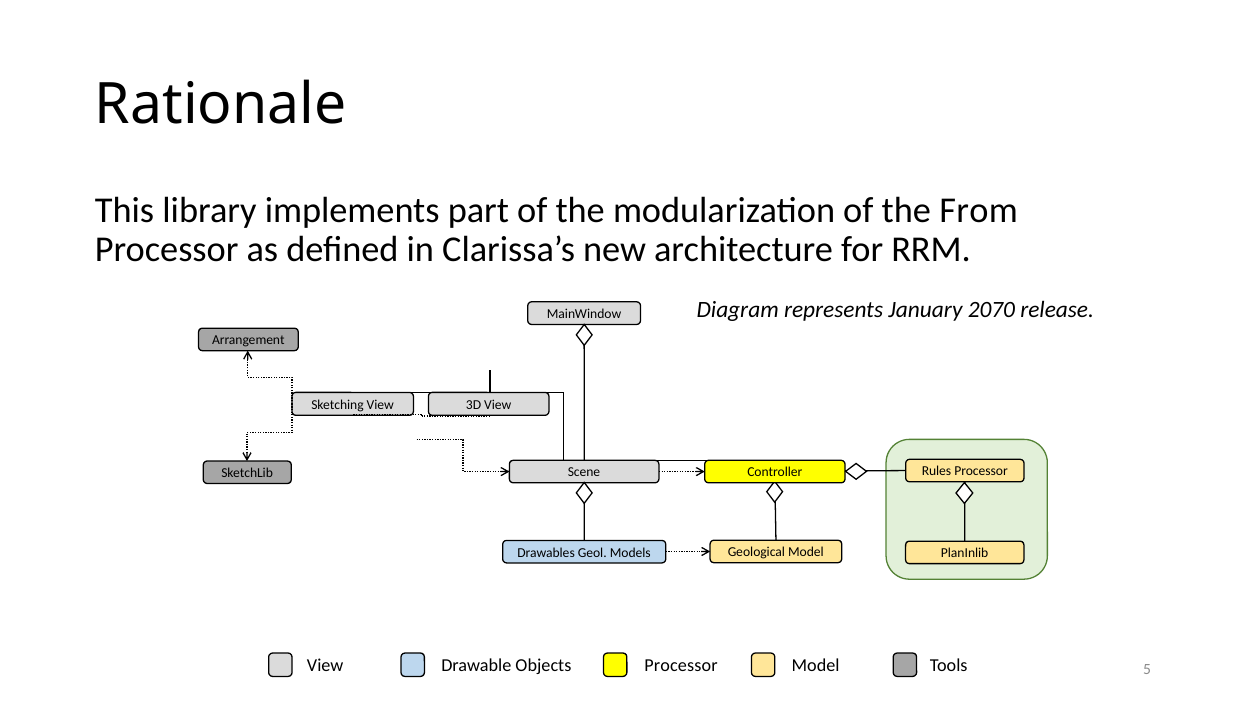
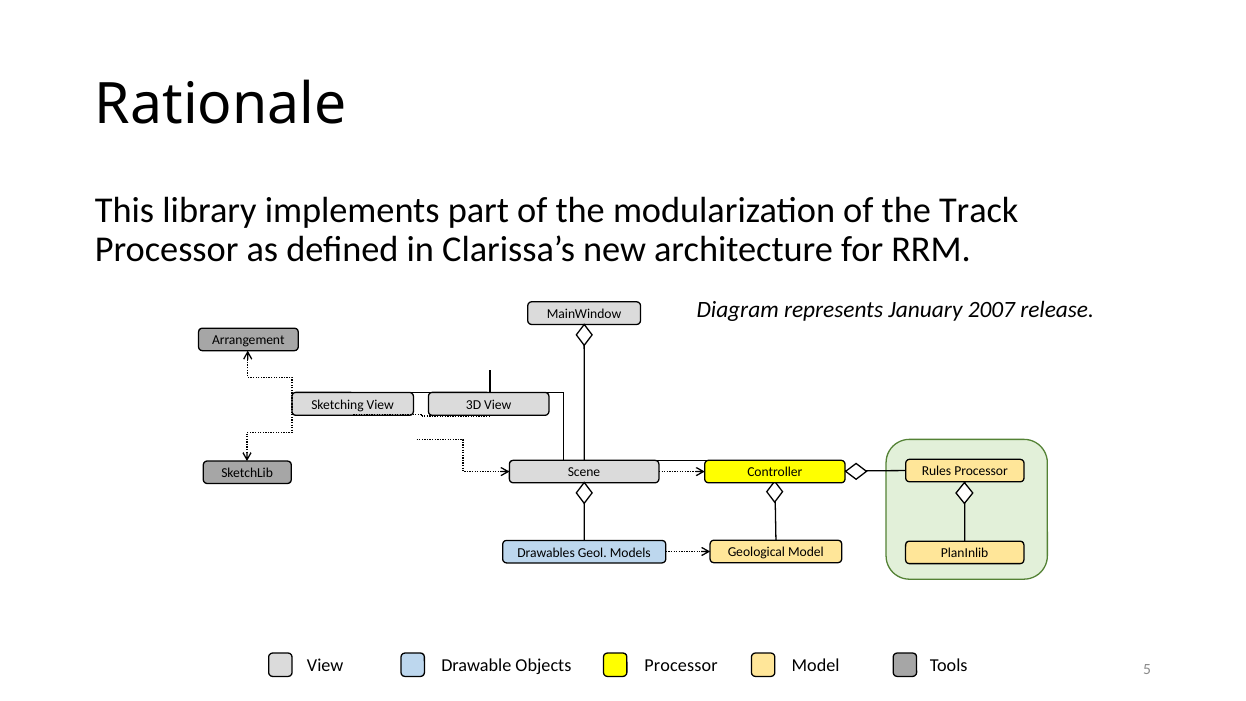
From: From -> Track
2070: 2070 -> 2007
